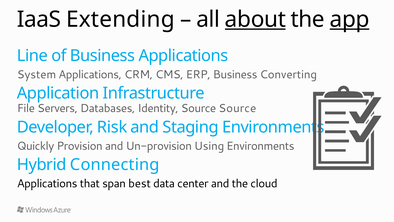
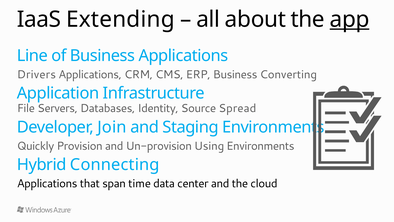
about underline: present -> none
System: System -> Drivers
Source Source: Source -> Spread
Risk: Risk -> Join
best: best -> time
